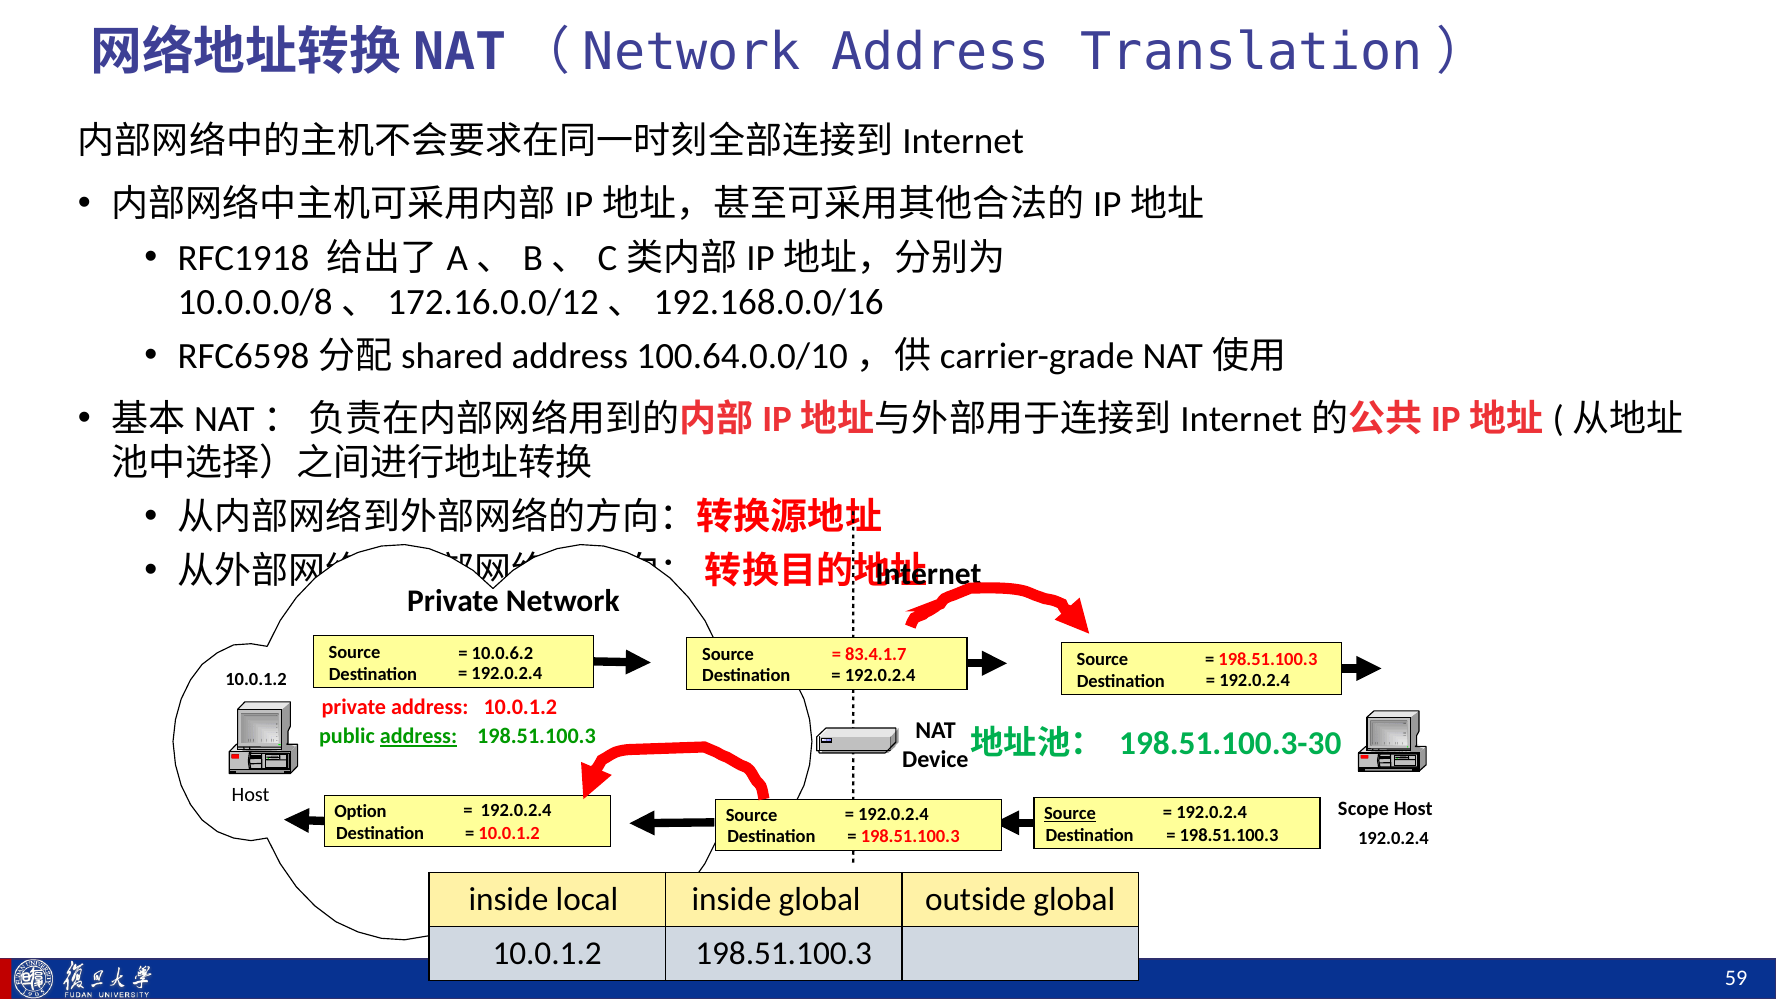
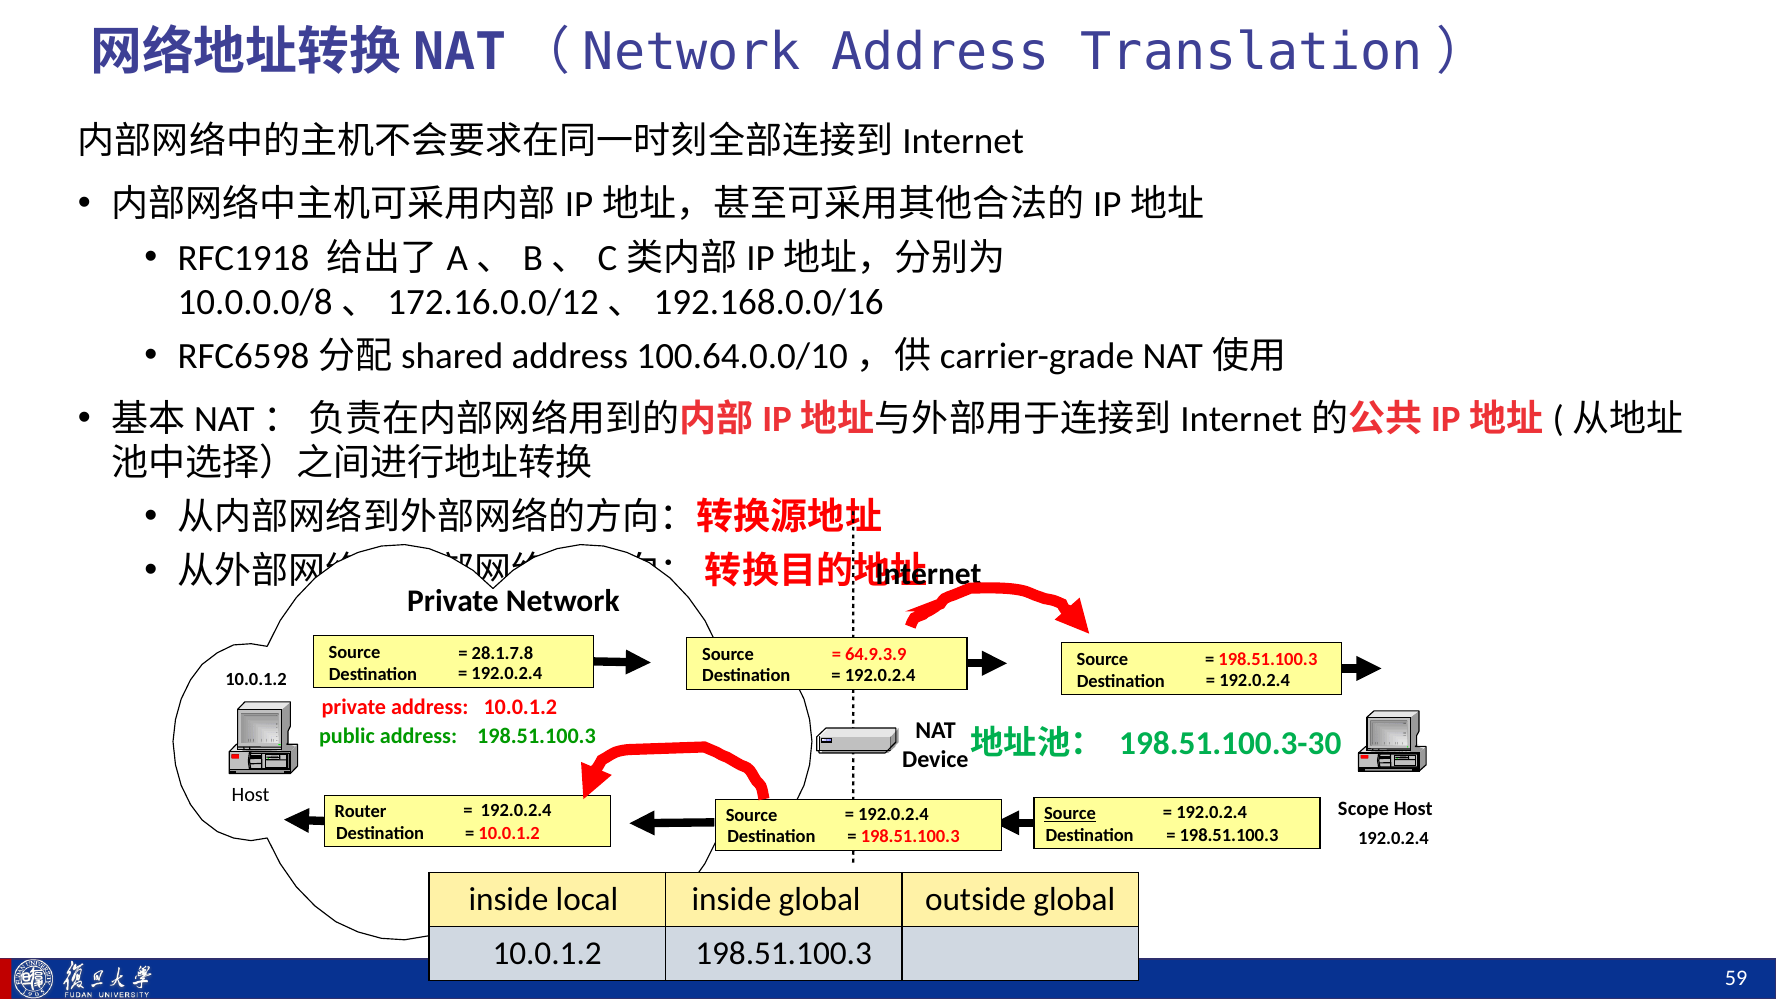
10.0.6.2: 10.0.6.2 -> 28.1.7.8
83.4.1.7: 83.4.1.7 -> 64.9.3.9
address at (419, 737) underline: present -> none
Option: Option -> Router
